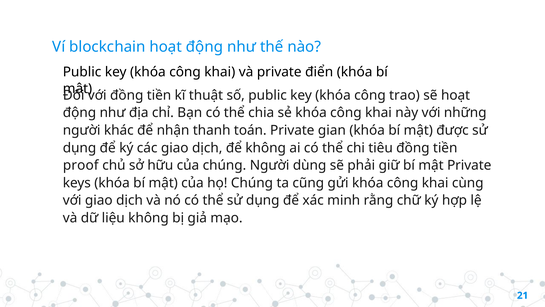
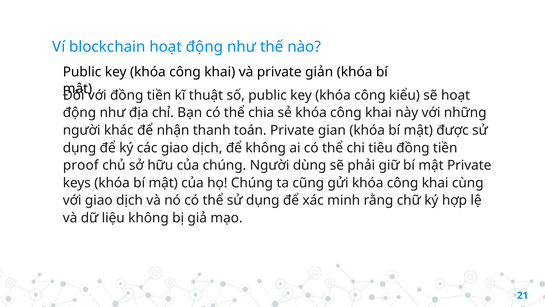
điển: điển -> giản
trao: trao -> kiểu
